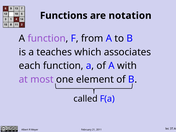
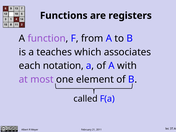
notation: notation -> registers
each function: function -> notation
